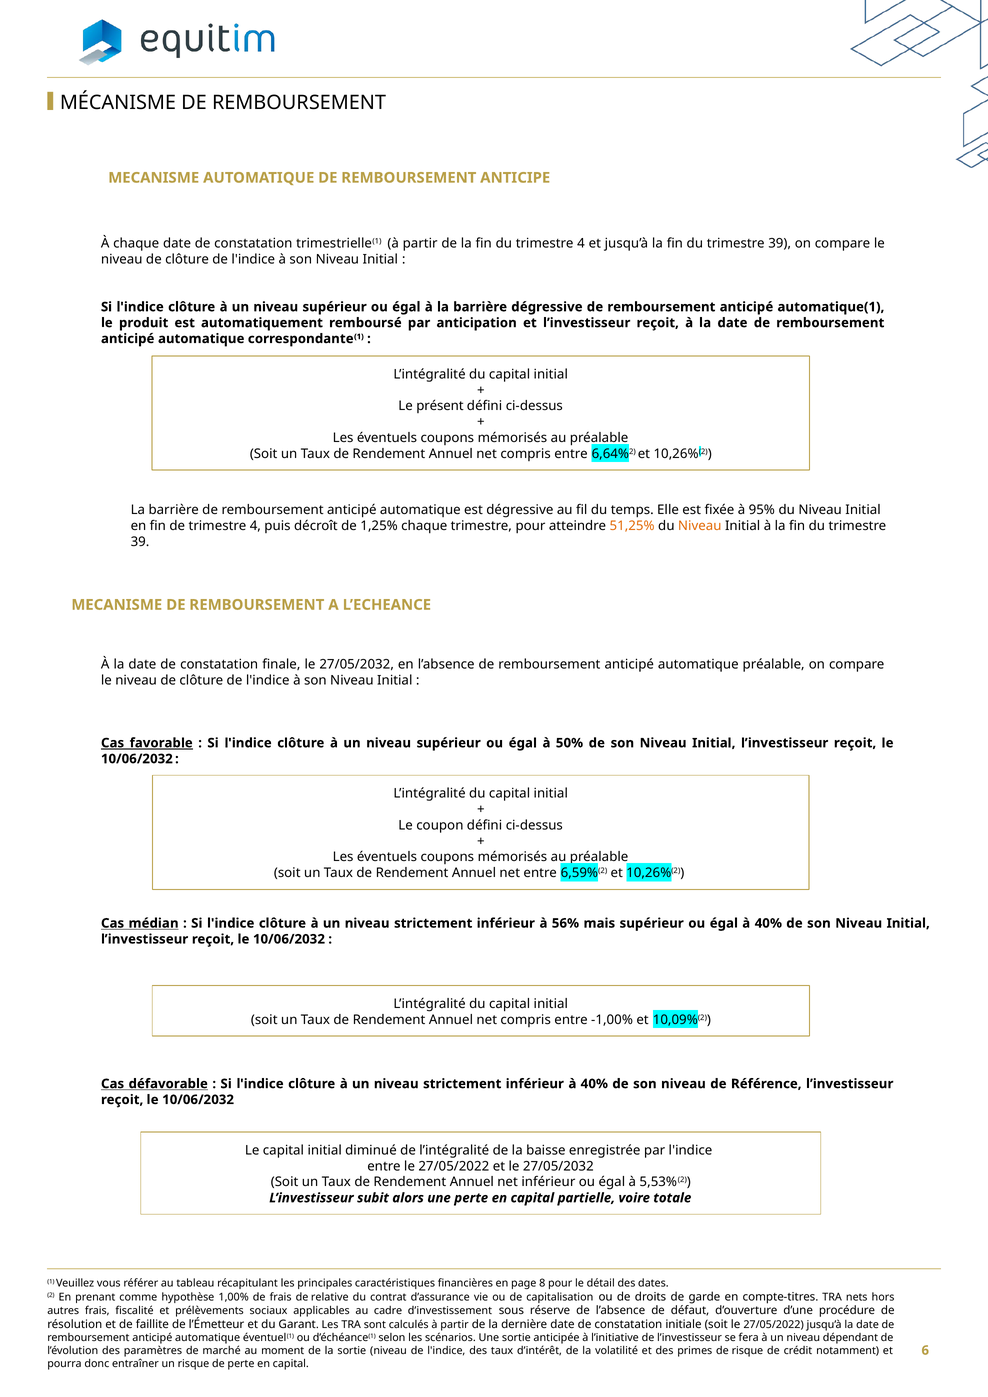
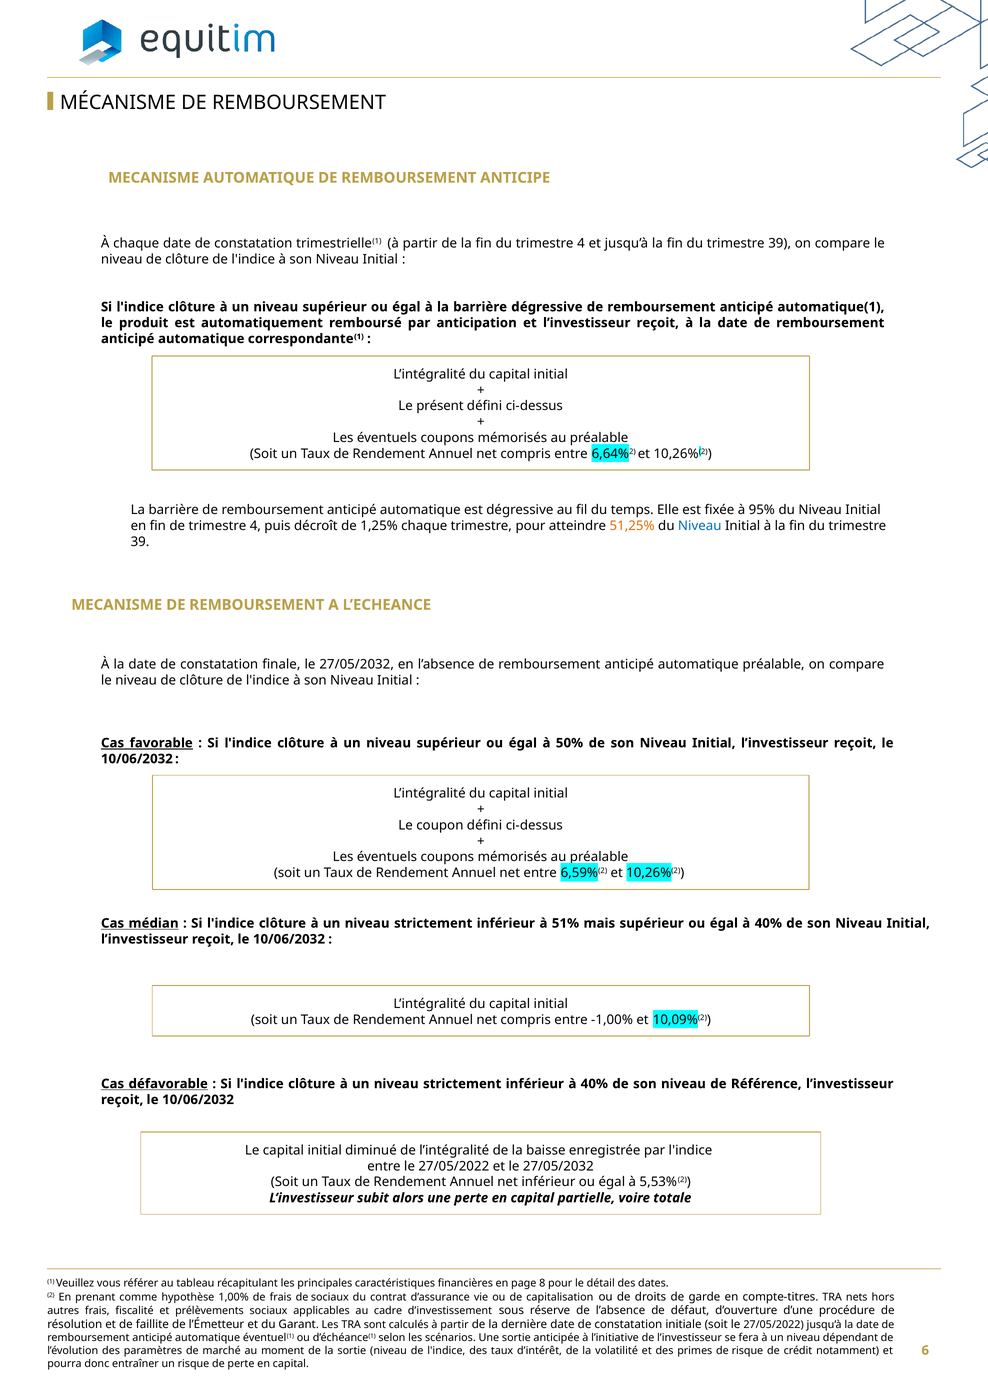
Niveau at (700, 526) colour: orange -> blue
56%: 56% -> 51%
de relative: relative -> sociaux
